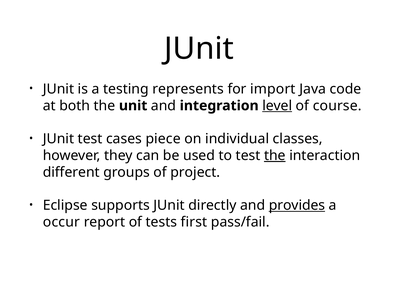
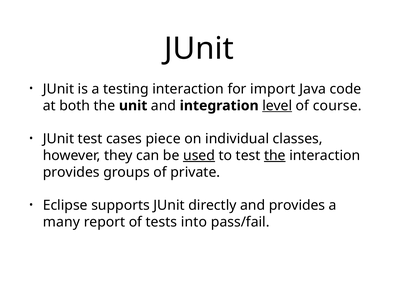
testing represents: represents -> interaction
used underline: none -> present
different at (71, 173): different -> provides
project: project -> private
provides at (297, 206) underline: present -> none
occur: occur -> many
first: first -> into
